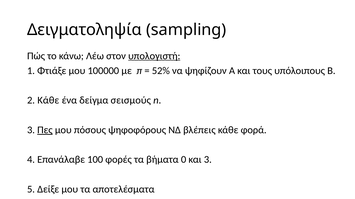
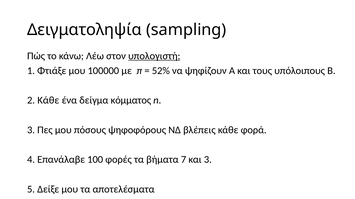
σεισμούς: σεισμούς -> κόμματος
Πες underline: present -> none
0: 0 -> 7
